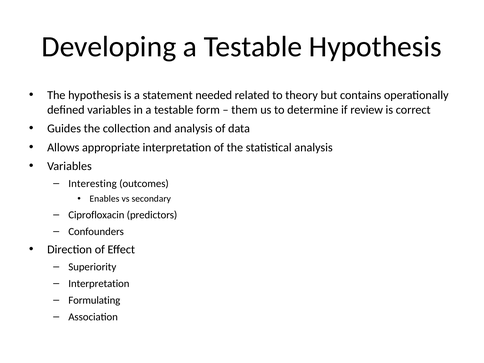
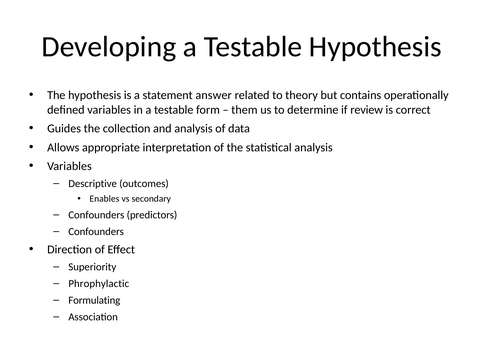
needed: needed -> answer
Interesting: Interesting -> Descriptive
Ciprofloxacin at (96, 215): Ciprofloxacin -> Confounders
Interpretation at (99, 284): Interpretation -> Phrophylactic
